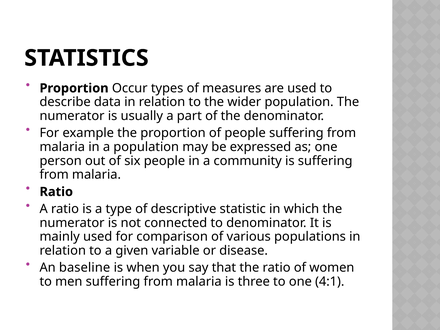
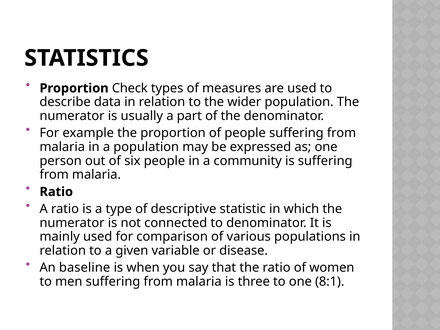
Occur: Occur -> Check
4:1: 4:1 -> 8:1
